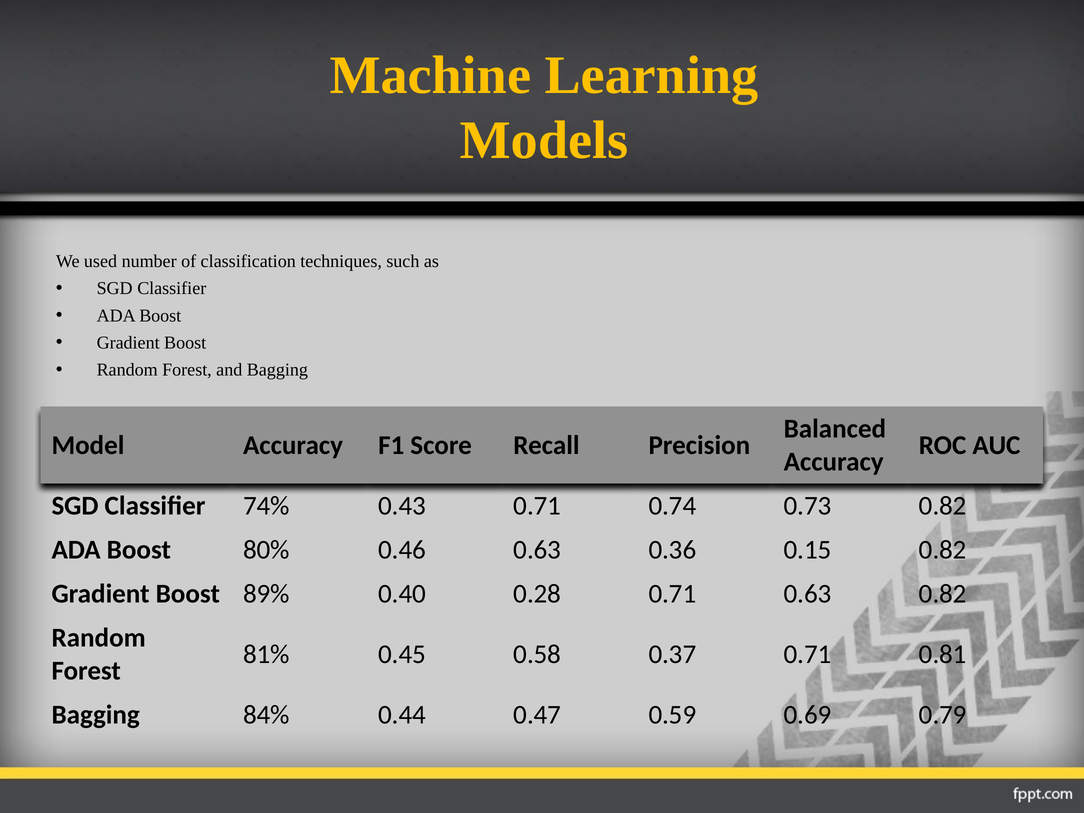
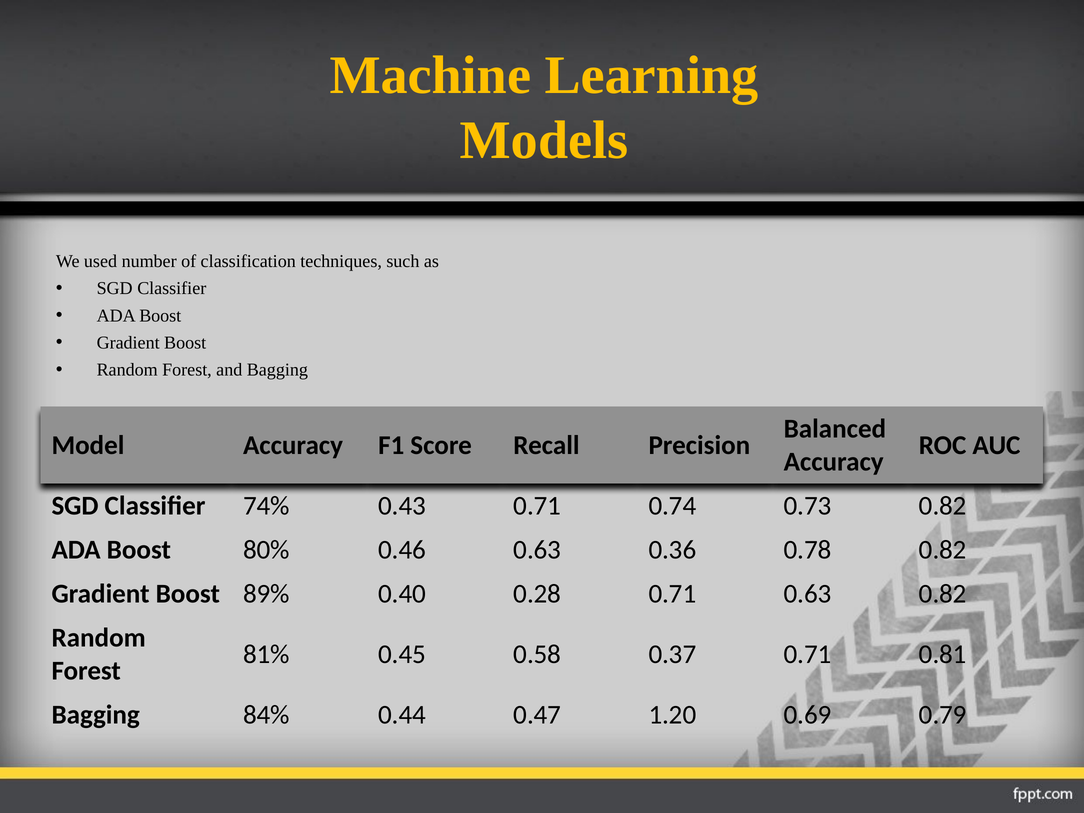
0.15: 0.15 -> 0.78
0.59: 0.59 -> 1.20
